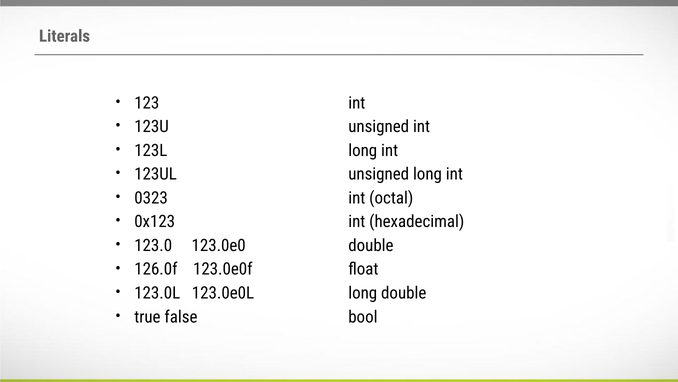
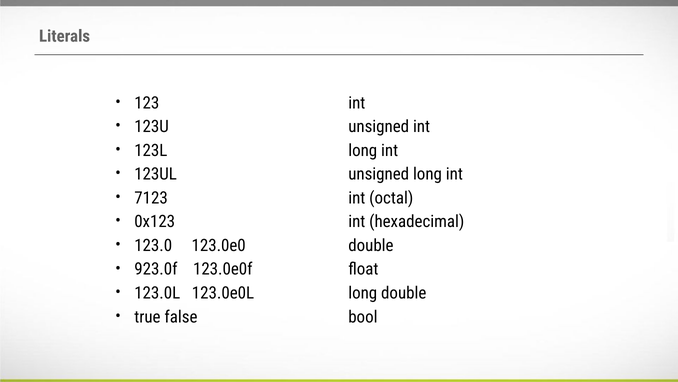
0323: 0323 -> 7123
126.0f: 126.0f -> 923.0f
